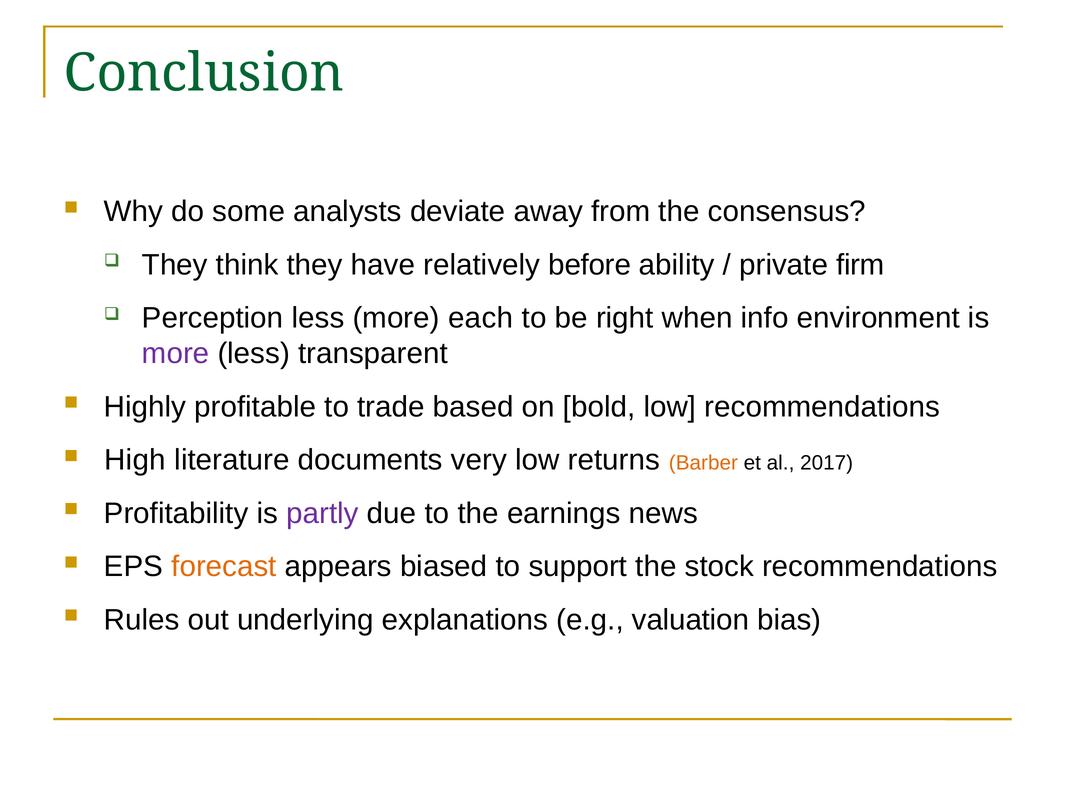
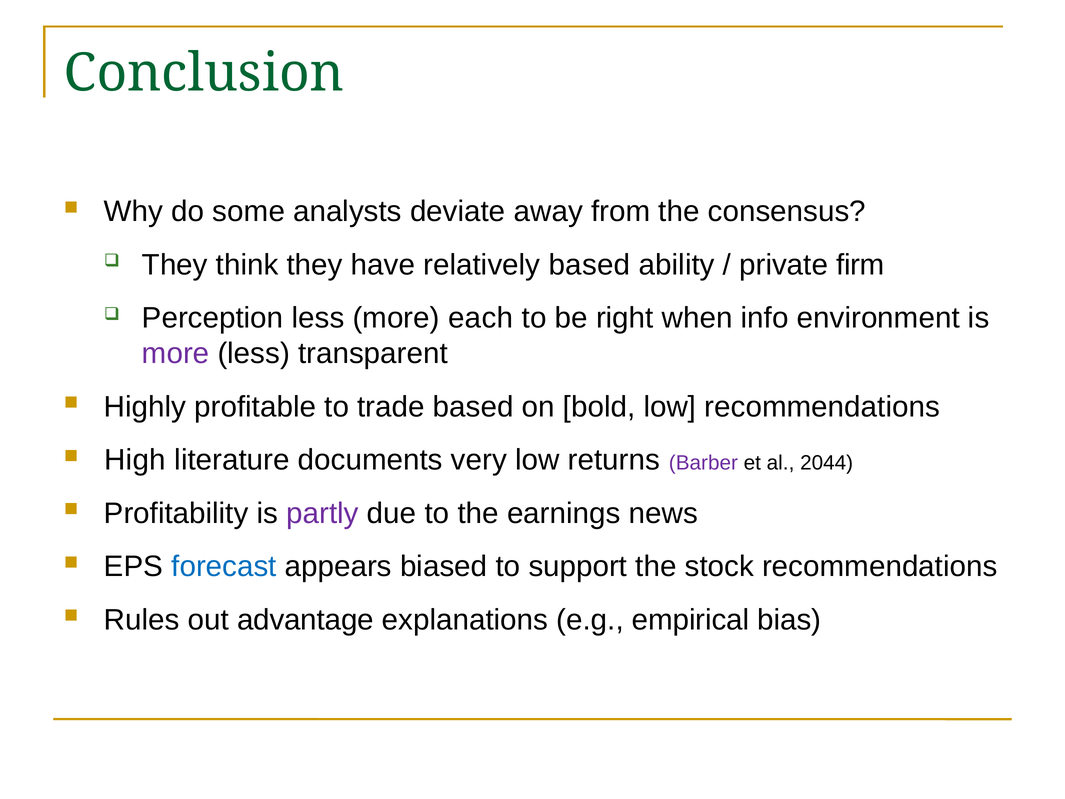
relatively before: before -> based
Barber colour: orange -> purple
2017: 2017 -> 2044
forecast colour: orange -> blue
underlying: underlying -> advantage
valuation: valuation -> empirical
